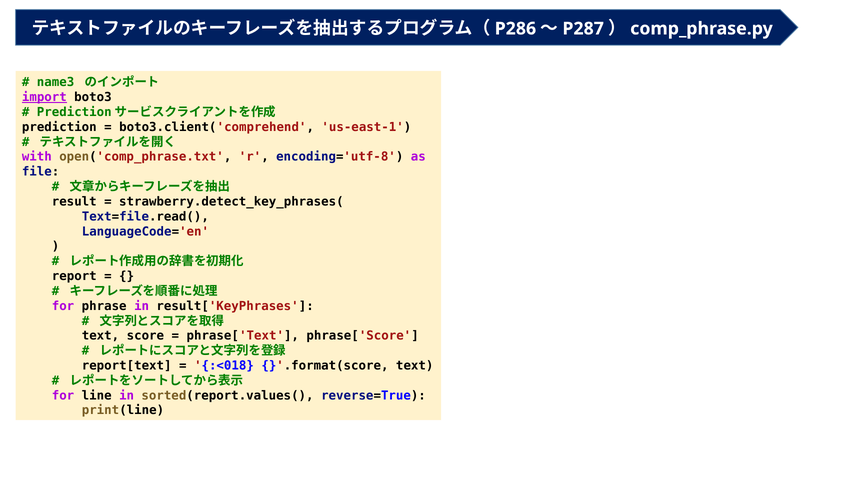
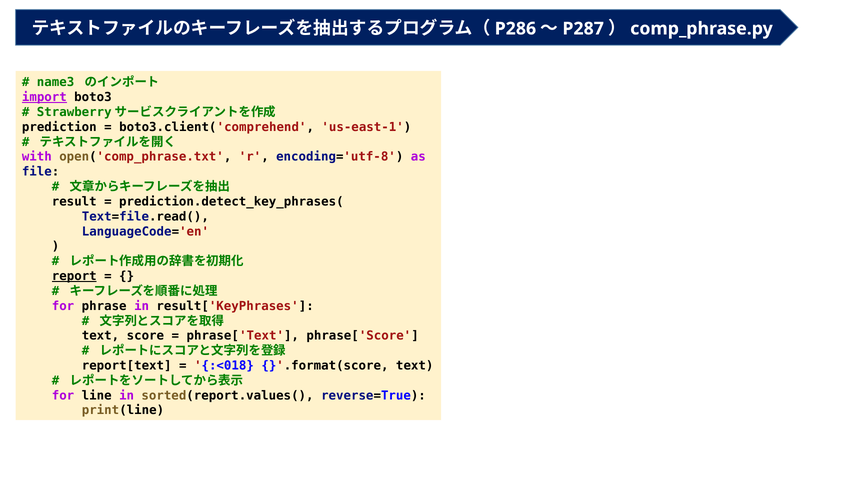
Prediction at (74, 112): Prediction -> Strawberry
strawberry.detect_key_phrases(: strawberry.detect_key_phrases( -> prediction.detect_key_phrases(
report underline: none -> present
